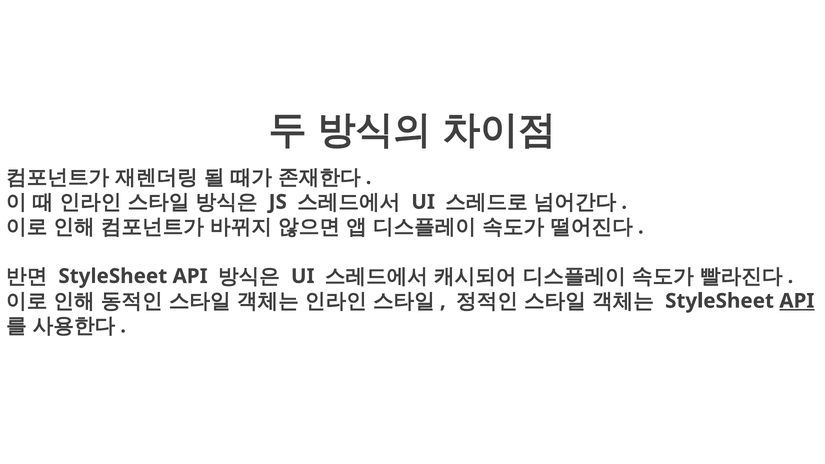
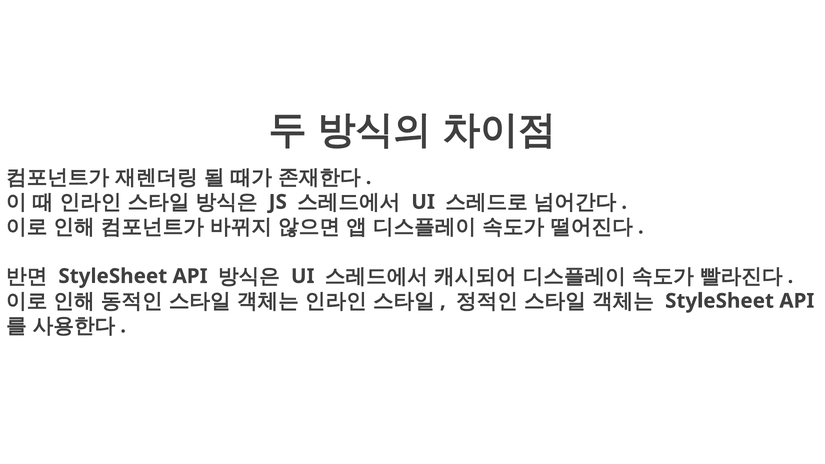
API at (797, 301) underline: present -> none
